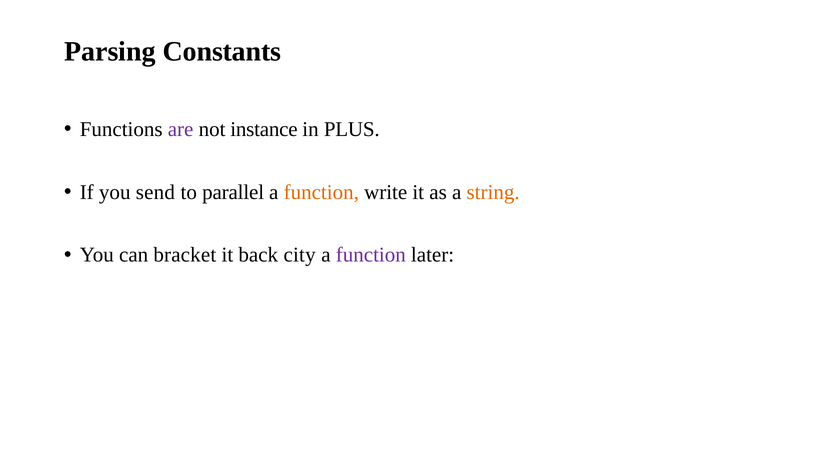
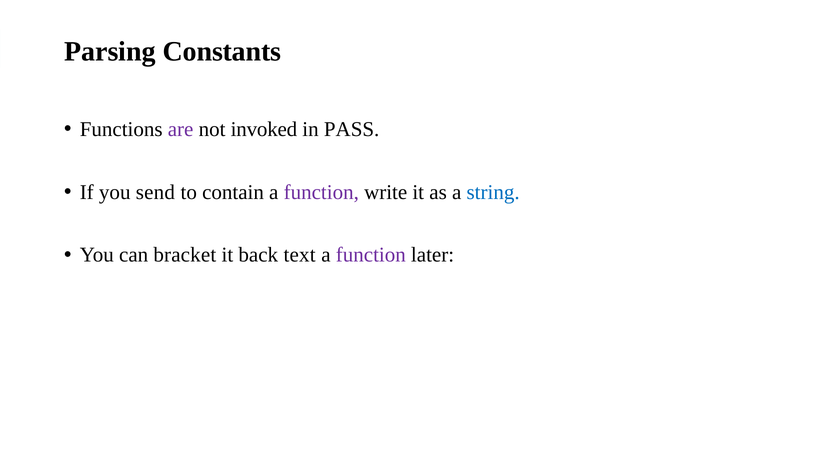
instance: instance -> invoked
PLUS: PLUS -> PASS
parallel: parallel -> contain
function at (321, 192) colour: orange -> purple
string colour: orange -> blue
city: city -> text
